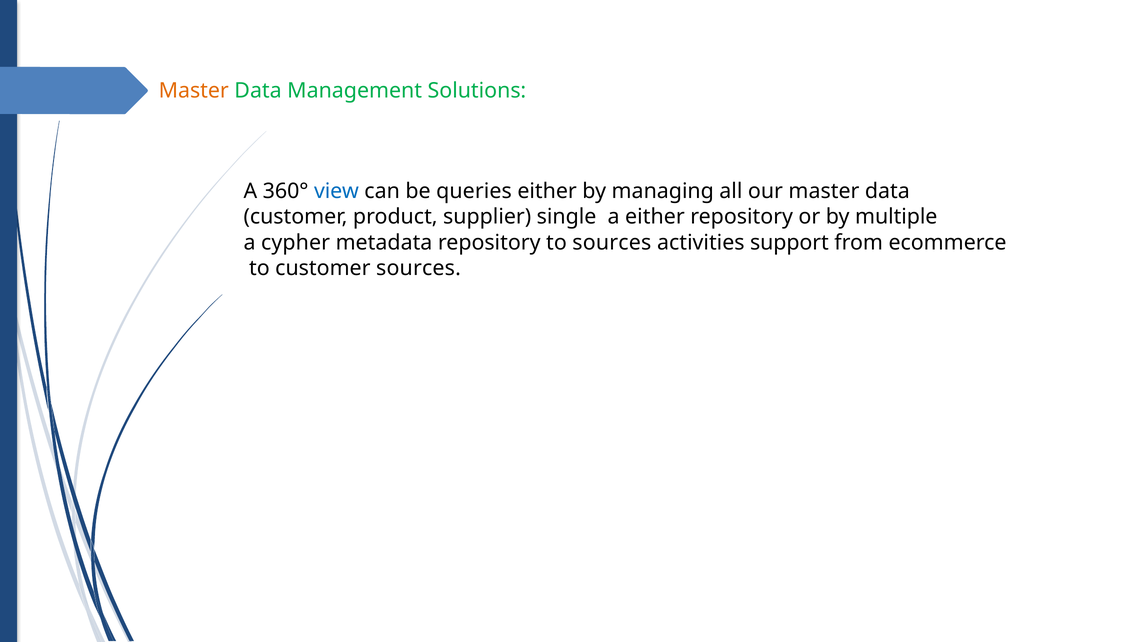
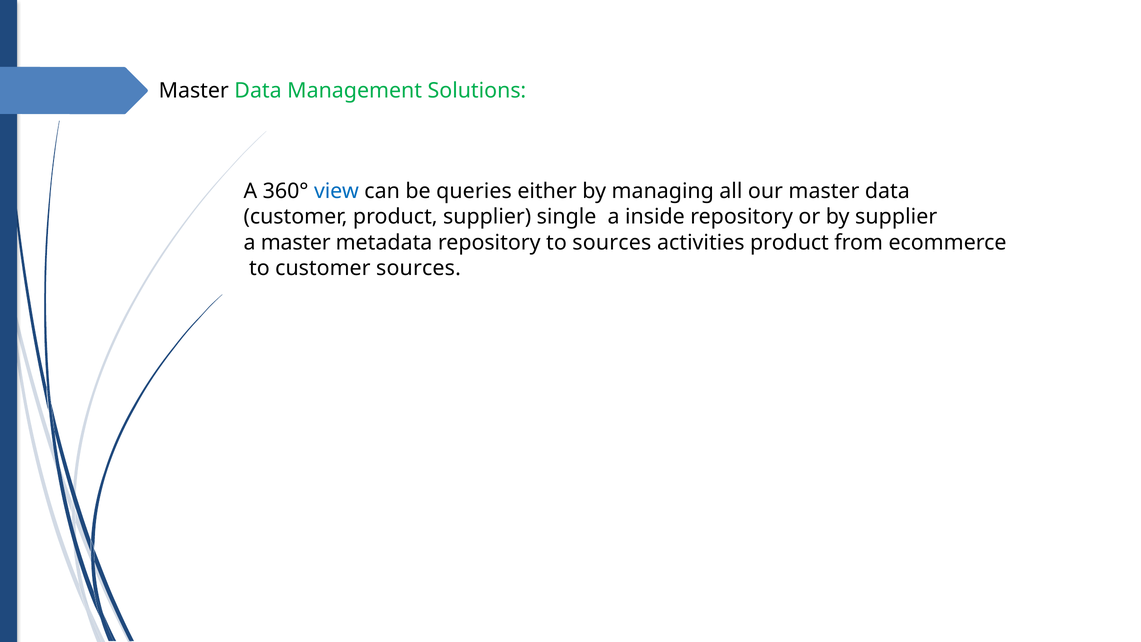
Master at (194, 91) colour: orange -> black
a either: either -> inside
by multiple: multiple -> supplier
a cypher: cypher -> master
activities support: support -> product
